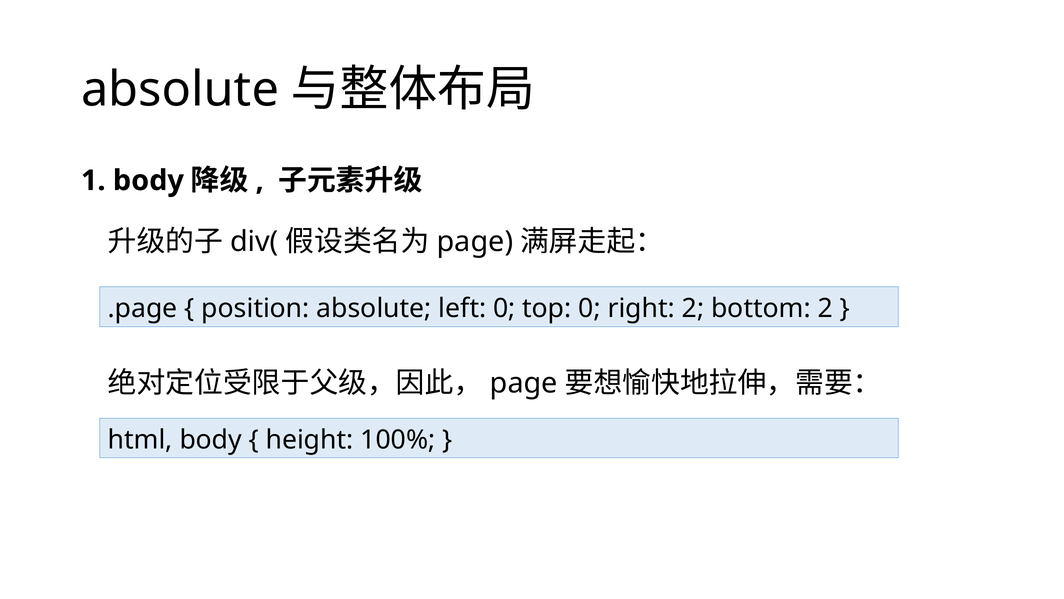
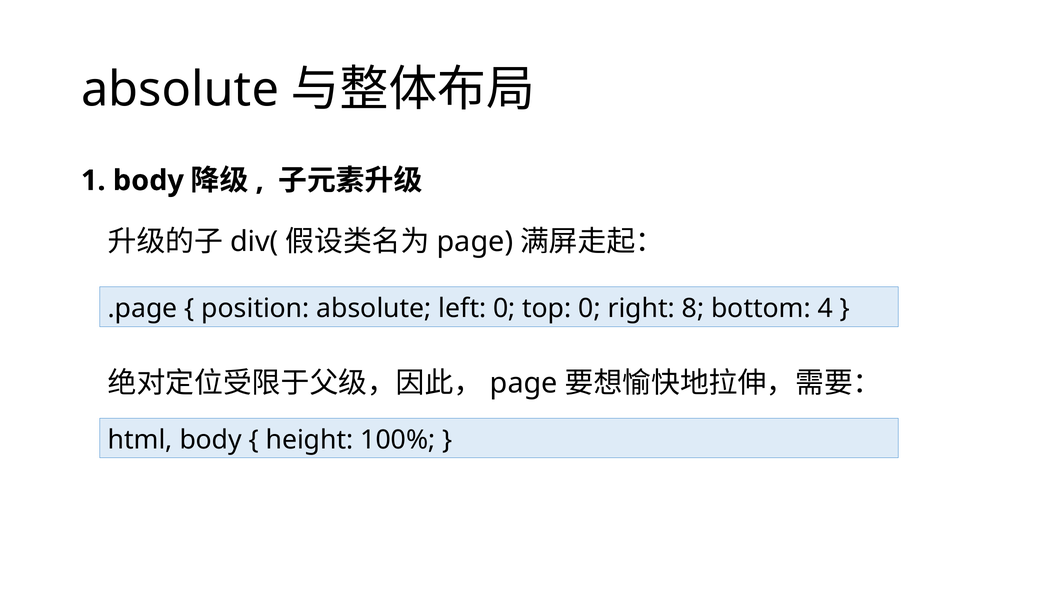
right 2: 2 -> 8
bottom 2: 2 -> 4
